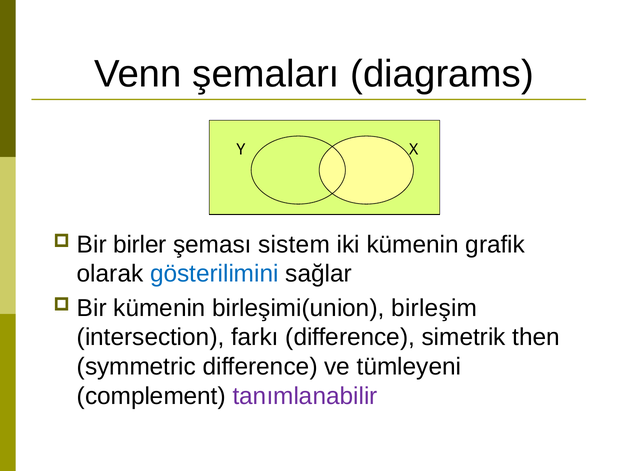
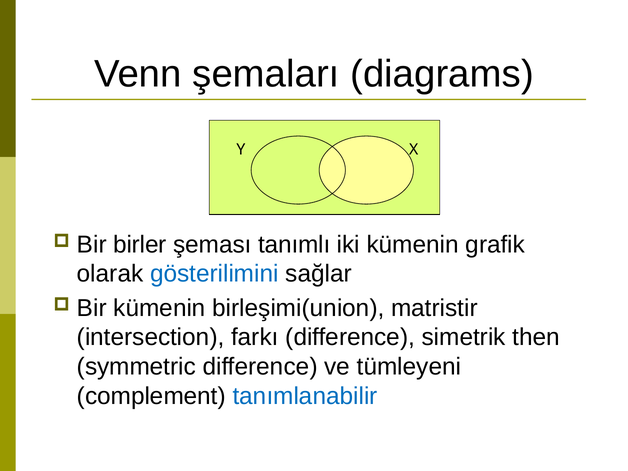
sistem: sistem -> tanımlı
birleşim: birleşim -> matristir
tanımlanabilir colour: purple -> blue
